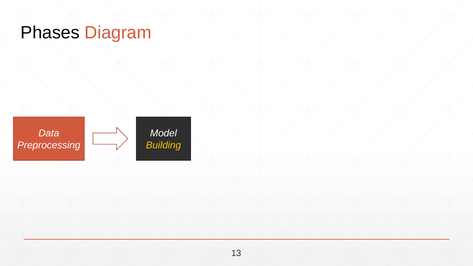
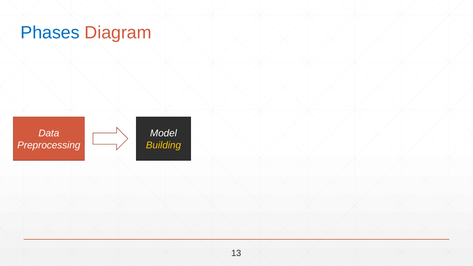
Phases colour: black -> blue
